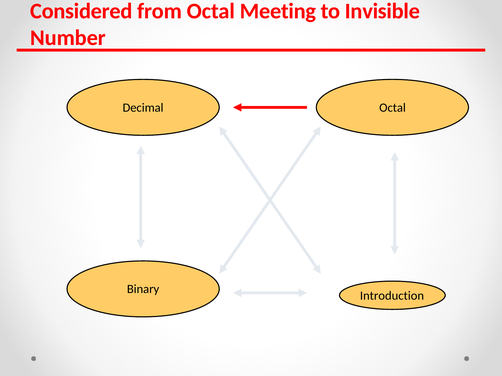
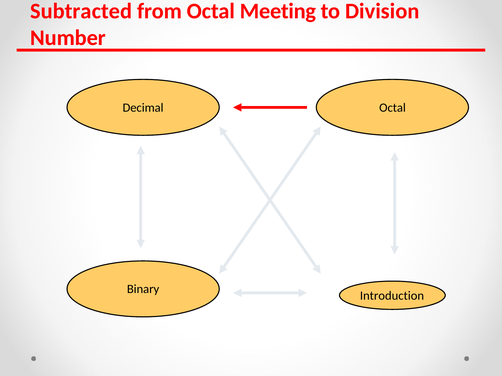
Considered: Considered -> Subtracted
Invisible: Invisible -> Division
